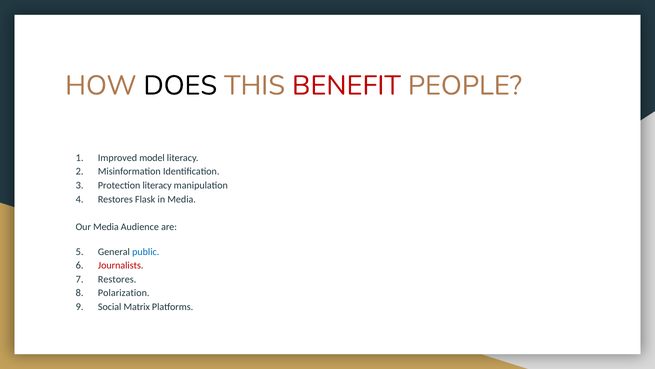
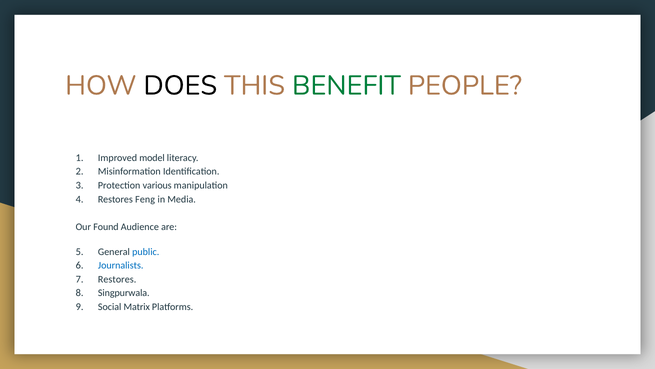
BENEFIT colour: red -> green
Protection literacy: literacy -> various
Flask: Flask -> Feng
Our Media: Media -> Found
Journalists colour: red -> blue
Polarization: Polarization -> Singpurwala
